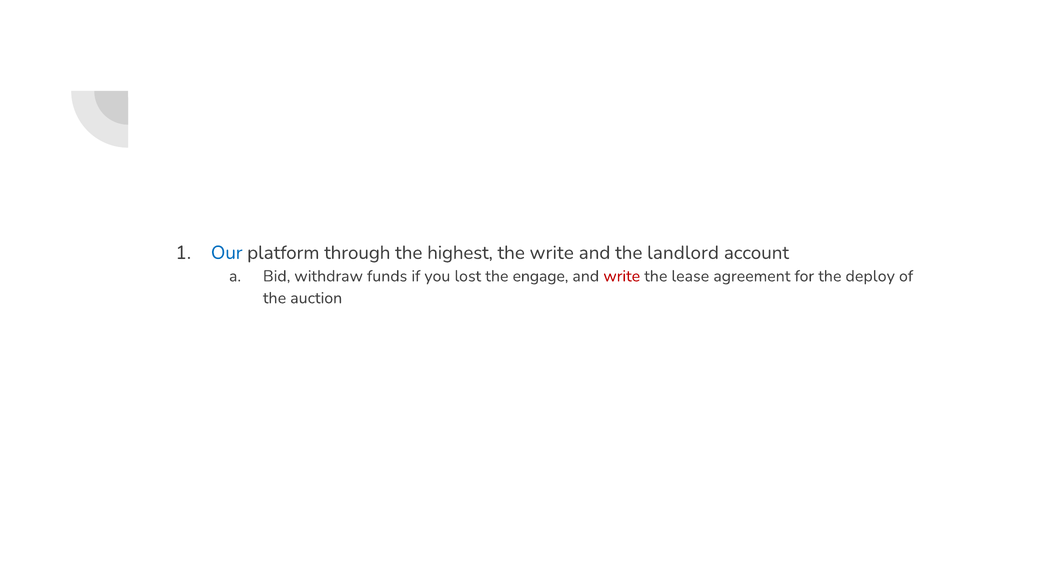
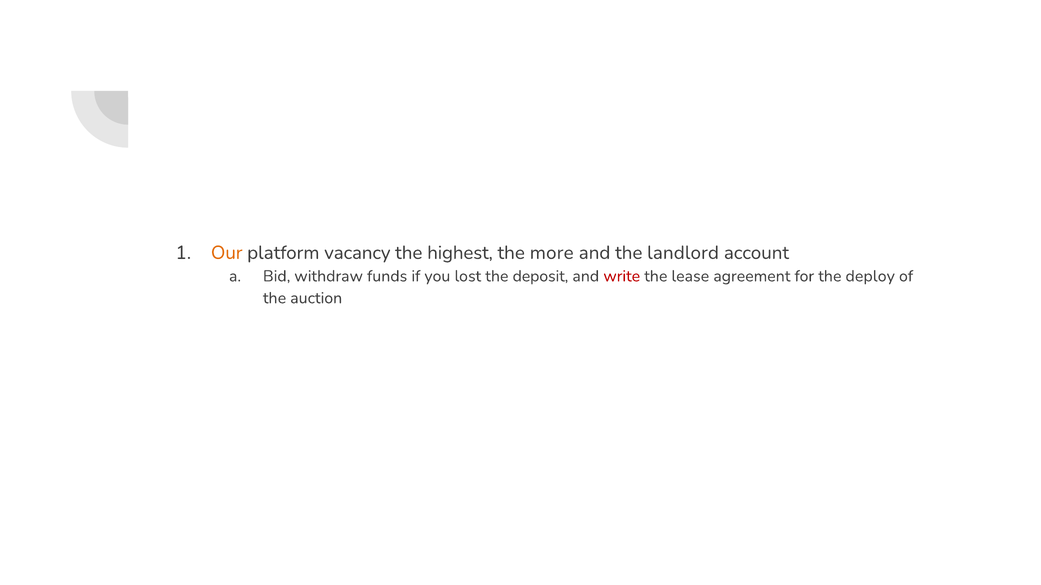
Our colour: blue -> orange
through: through -> vacancy
the write: write -> more
engage: engage -> deposit
